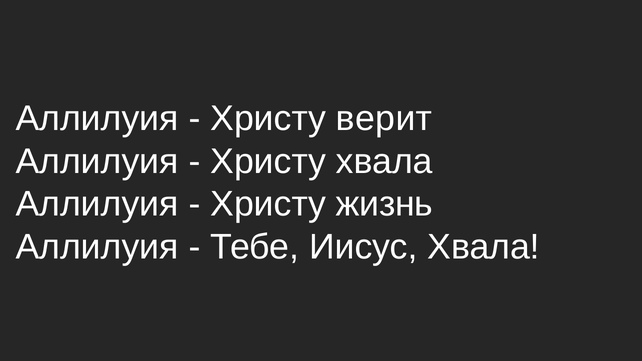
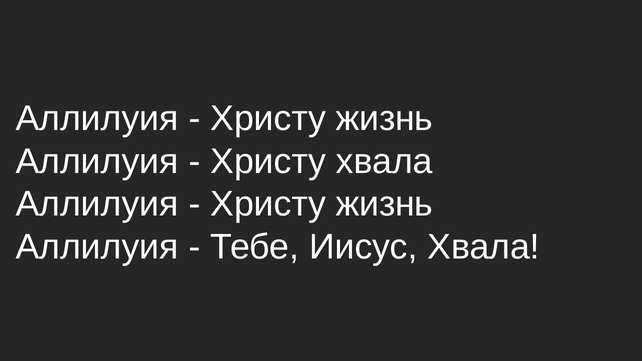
верит at (384, 119): верит -> жизнь
